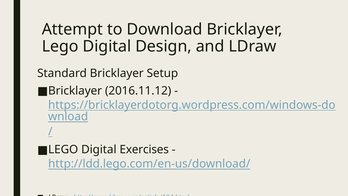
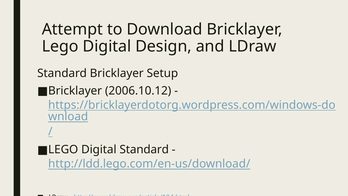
2016.11.12: 2016.11.12 -> 2006.10.12
Digital Exercises: Exercises -> Standard
